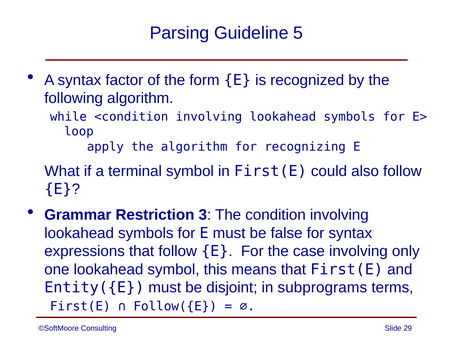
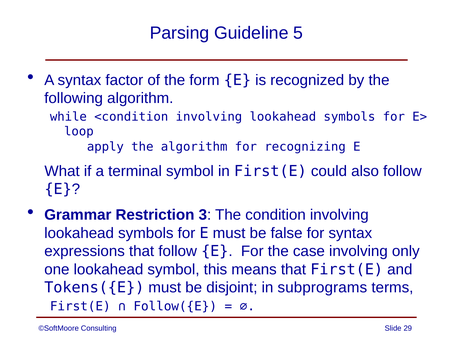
Entity({E: Entity({E -> Tokens({E
